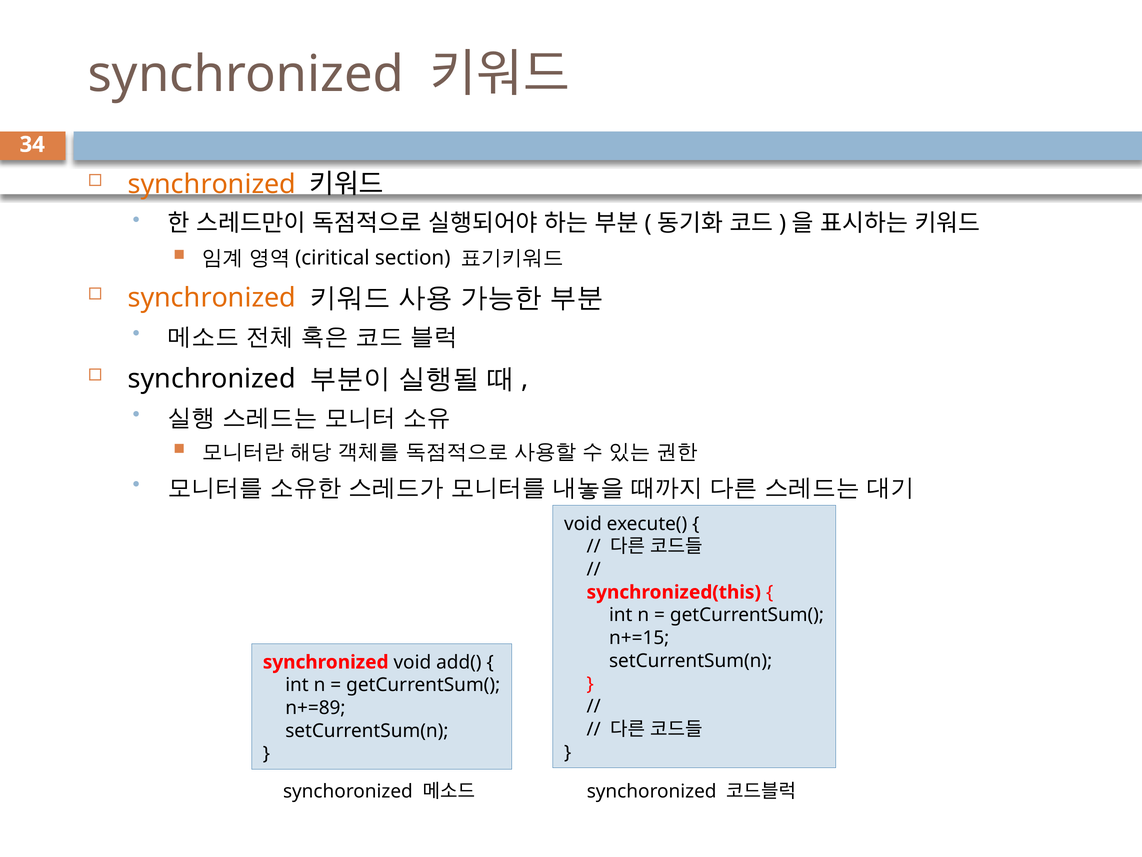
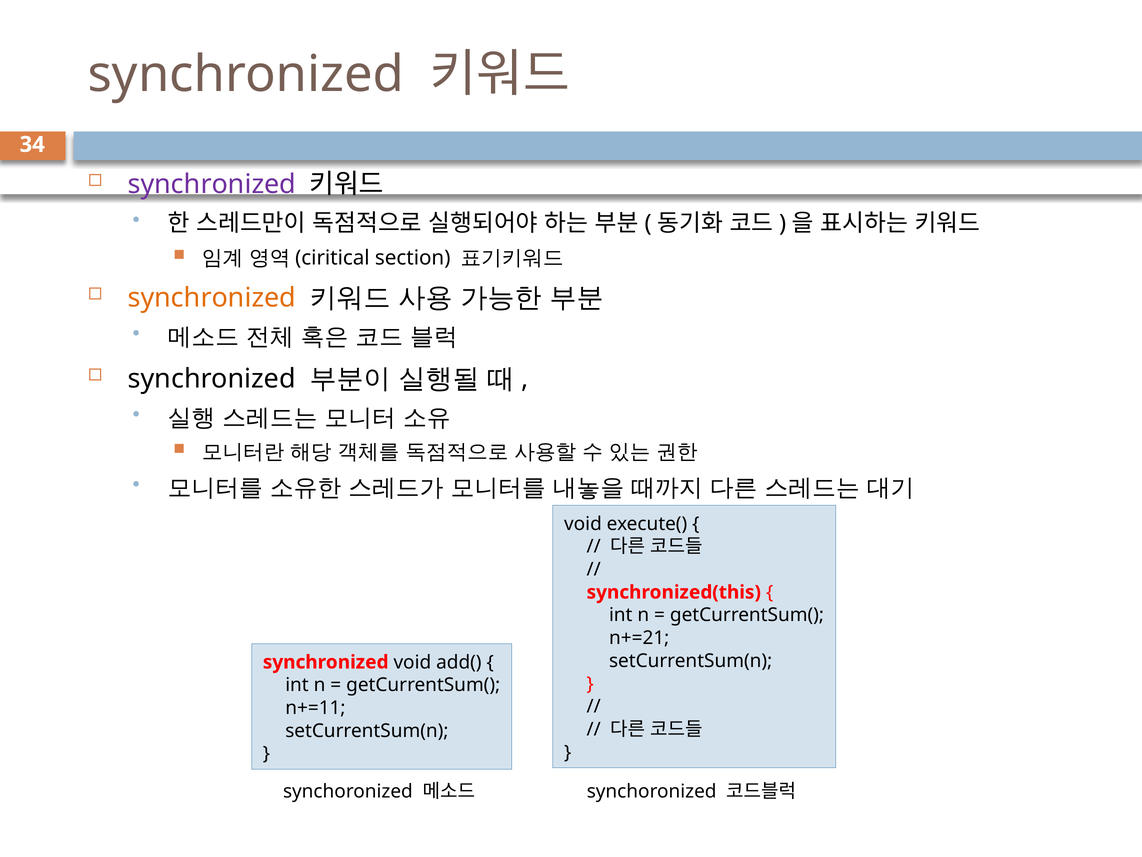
synchronized at (212, 184) colour: orange -> purple
n+=15: n+=15 -> n+=21
n+=89: n+=89 -> n+=11
